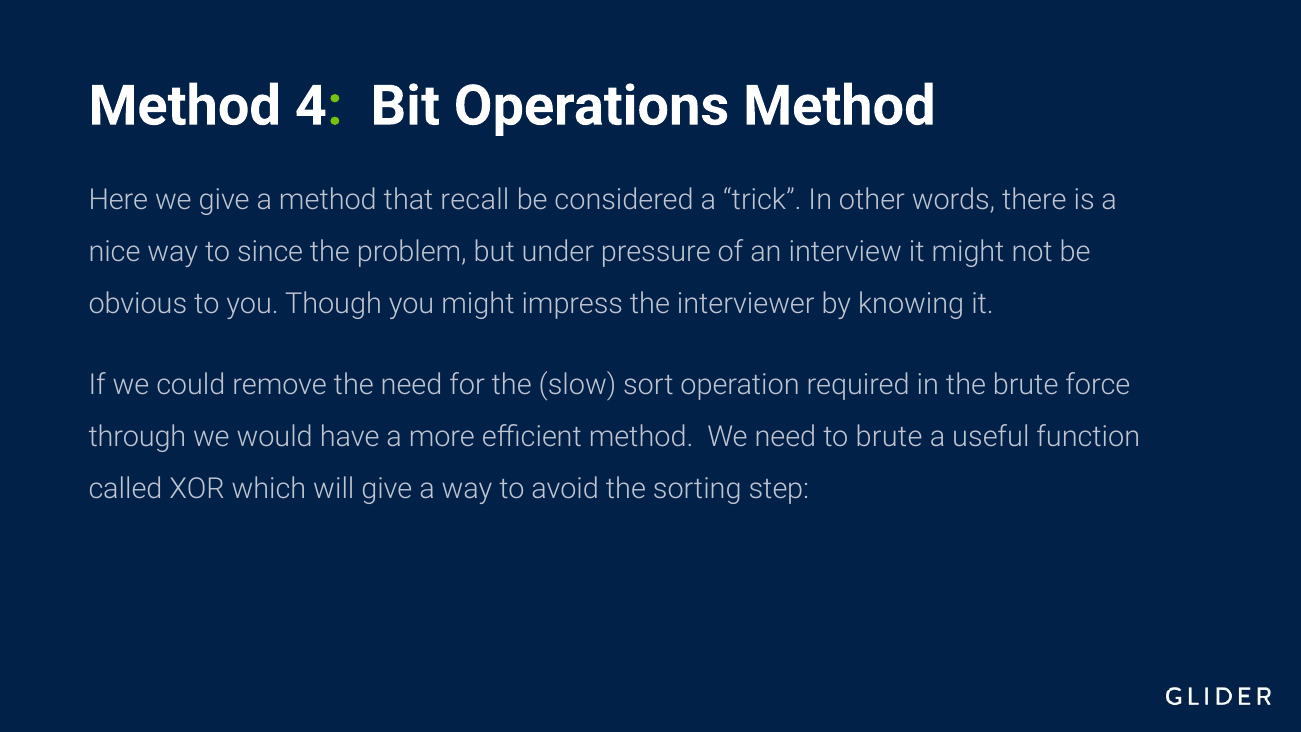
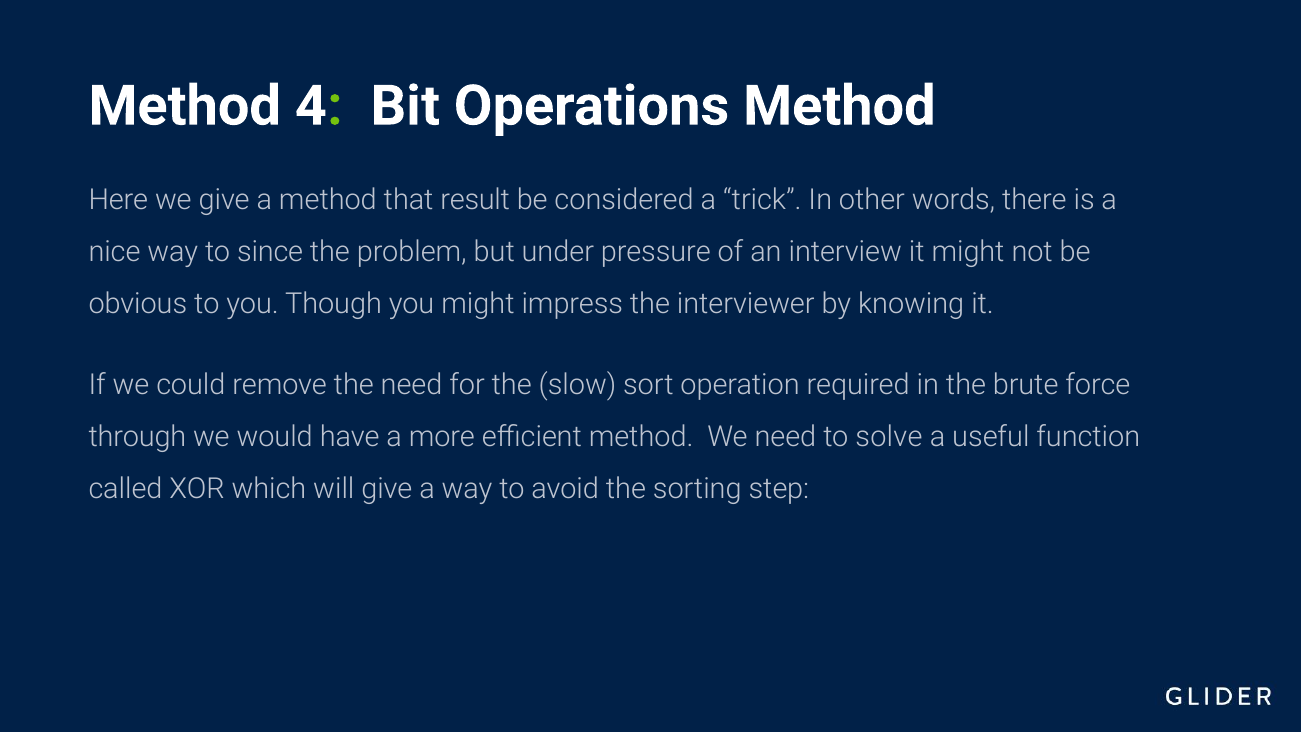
recall: recall -> result
to brute: brute -> solve
